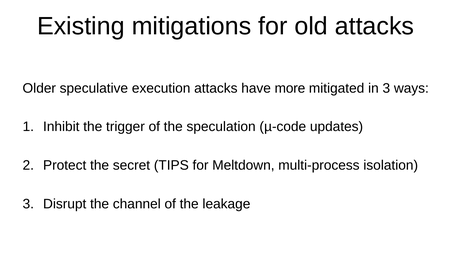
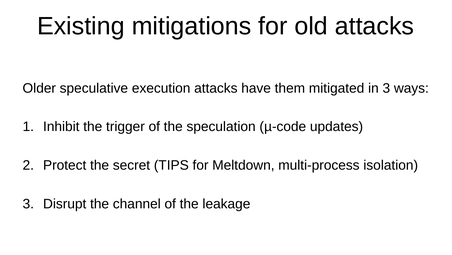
more: more -> them
